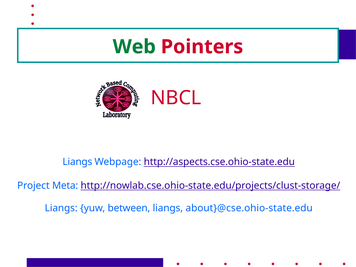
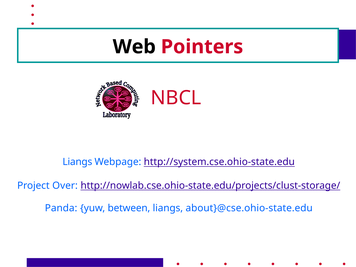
Web colour: green -> black
http://aspects.cse.ohio-state.edu: http://aspects.cse.ohio-state.edu -> http://system.cse.ohio-state.edu
Meta: Meta -> Over
Liangs at (61, 208): Liangs -> Panda
